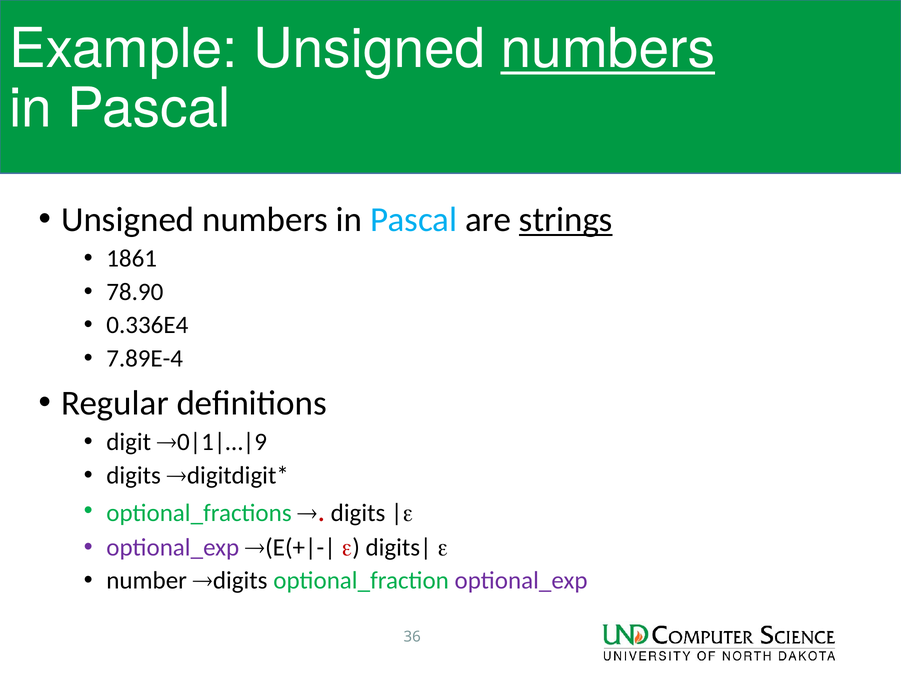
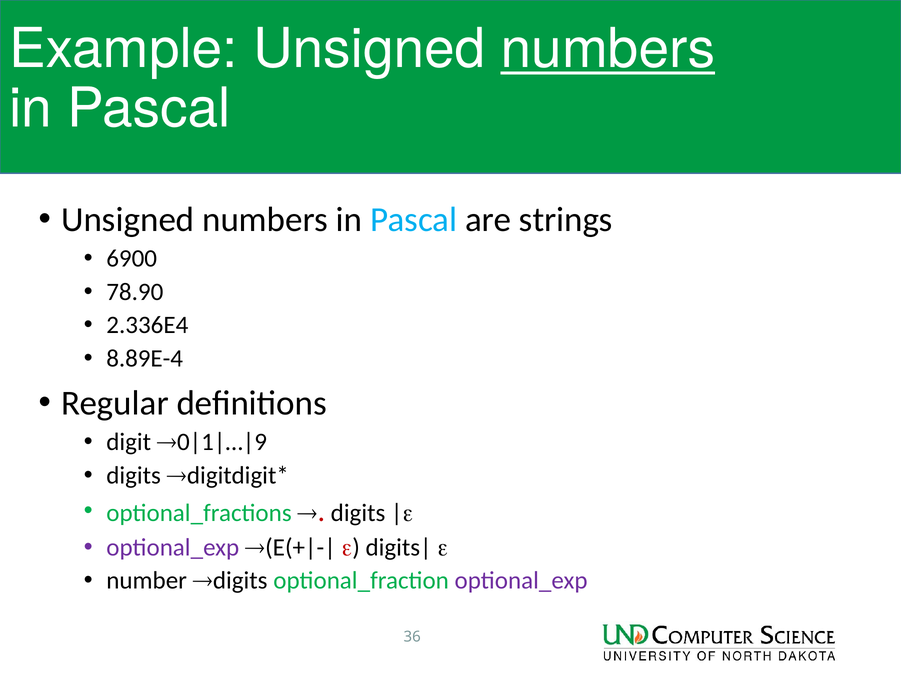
strings underline: present -> none
1861: 1861 -> 6900
0.336E4: 0.336E4 -> 2.336E4
7.89E-4: 7.89E-4 -> 8.89E-4
